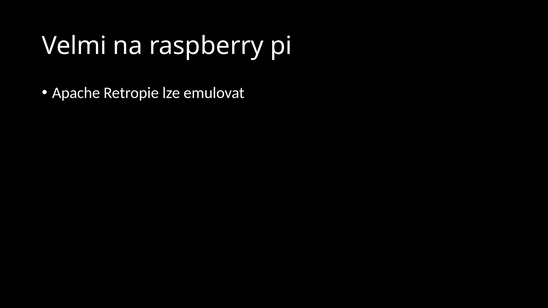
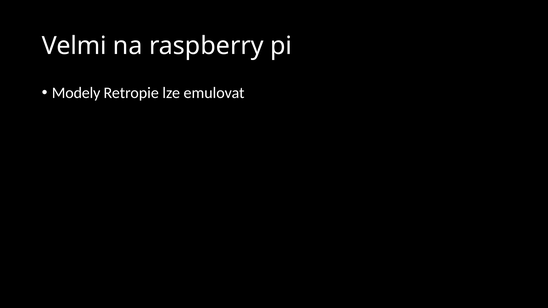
Apache: Apache -> Modely
